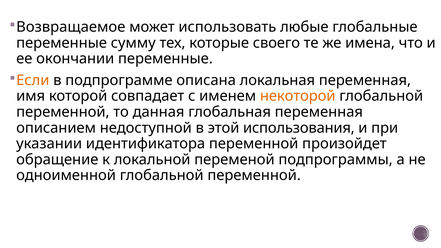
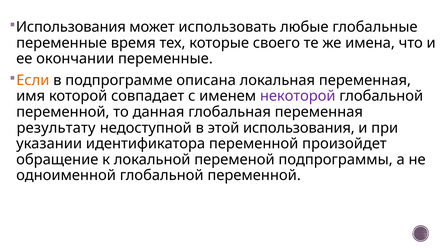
Возвращаемое at (71, 27): Возвращаемое -> Использования
сумму: сумму -> время
некоторой colour: orange -> purple
описанием: описанием -> результату
